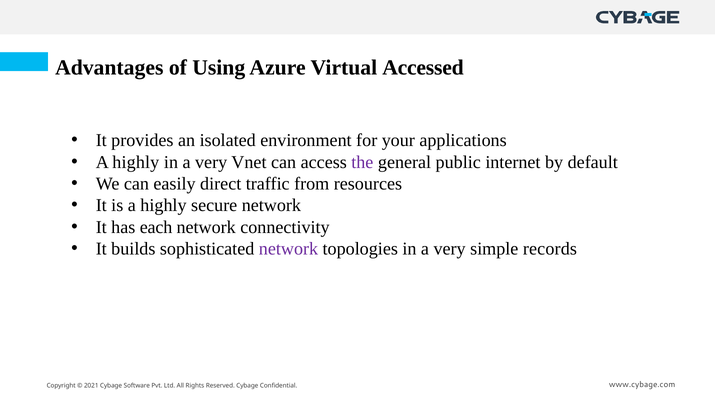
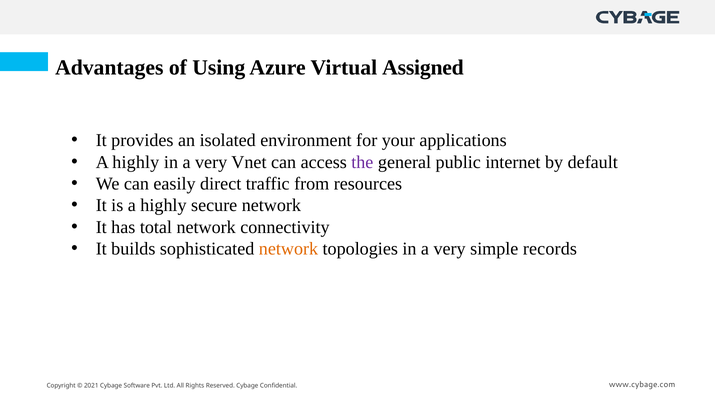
Accessed: Accessed -> Assigned
each: each -> total
network at (288, 249) colour: purple -> orange
